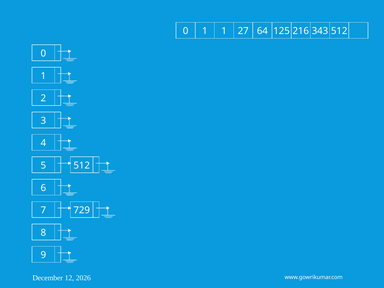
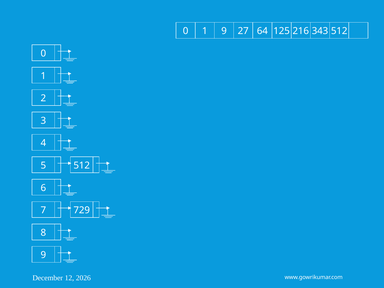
1 1: 1 -> 9
